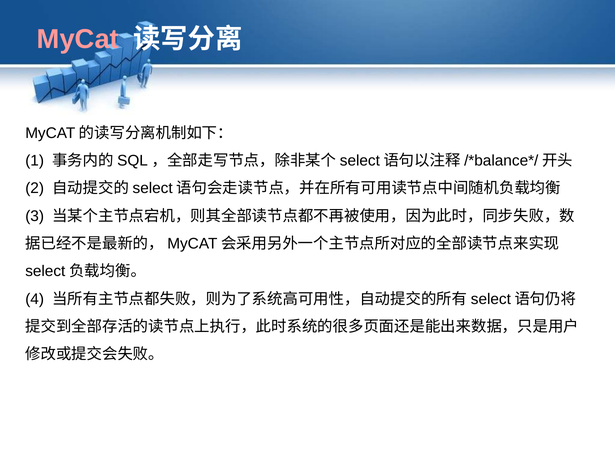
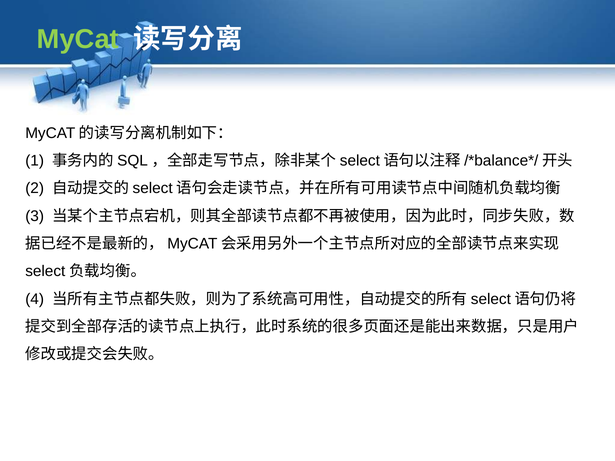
MyCat colour: pink -> light green
